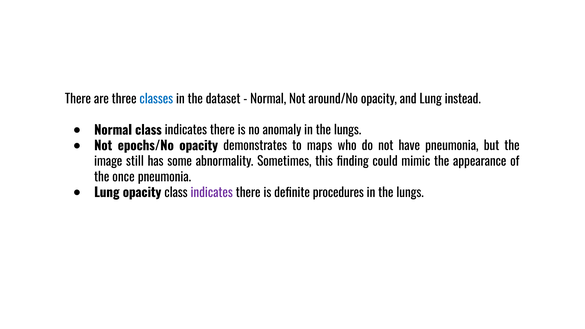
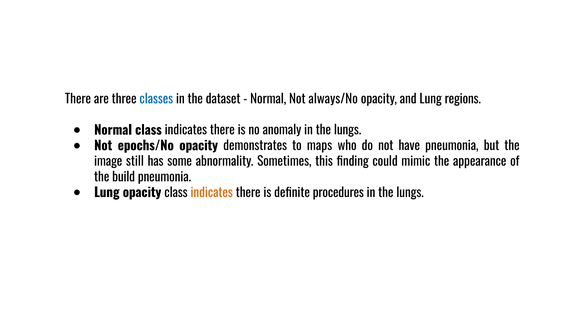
around/No: around/No -> always/No
instead: instead -> regions
once: once -> build
indicates at (212, 193) colour: purple -> orange
